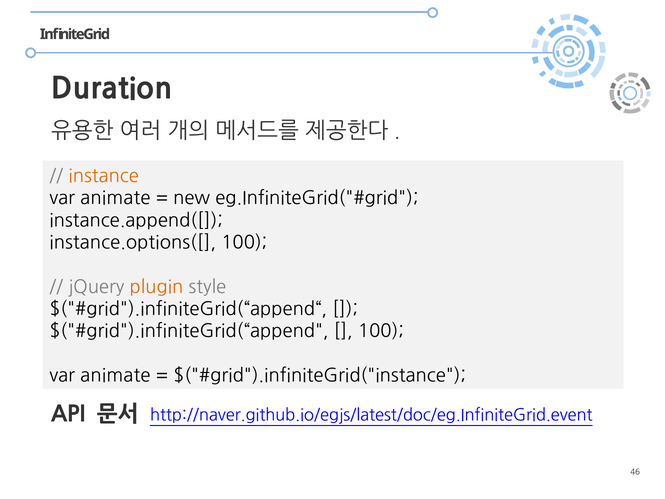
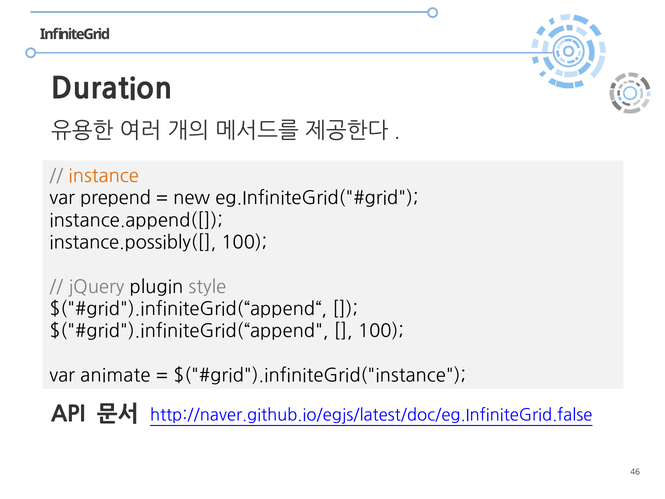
animate at (115, 198): animate -> prepend
instance.options([: instance.options([ -> instance.possibly([
plugin colour: orange -> black
http://naver.github.io/egjs/latest/doc/eg.InfiniteGrid.event: http://naver.github.io/egjs/latest/doc/eg.InfiniteGrid.event -> http://naver.github.io/egjs/latest/doc/eg.InfiniteGrid.false
